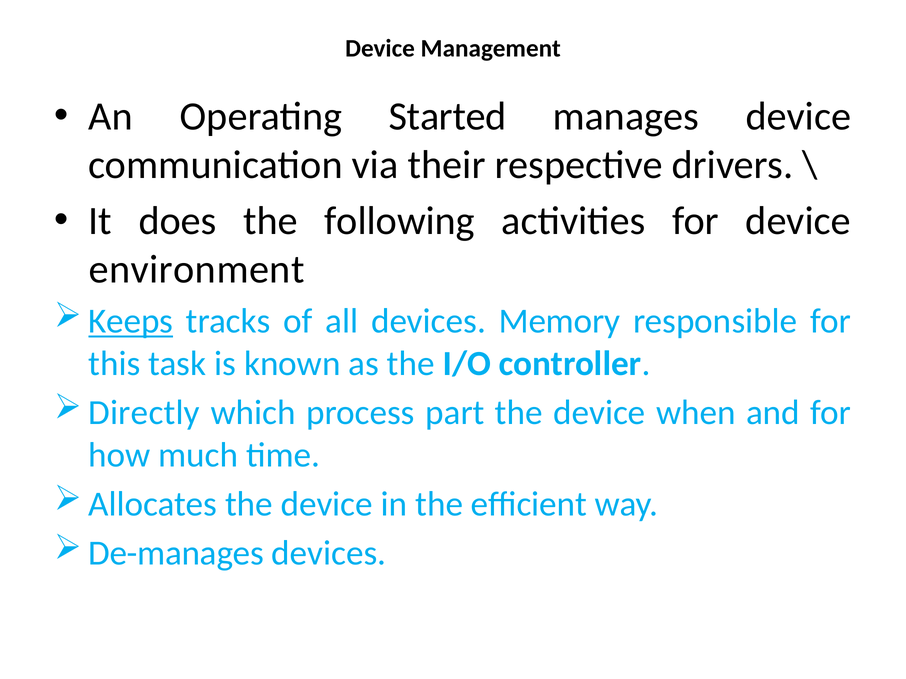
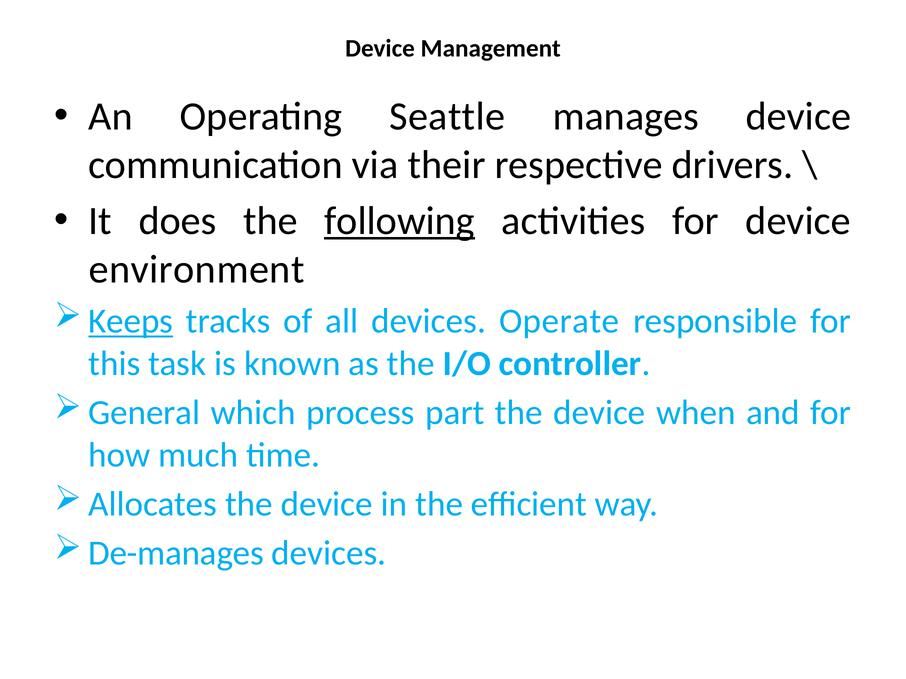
Started: Started -> Seattle
following underline: none -> present
Memory: Memory -> Operate
Directly: Directly -> General
